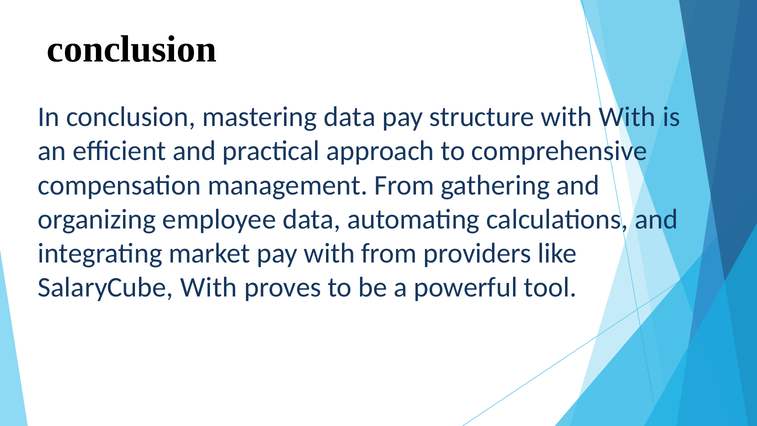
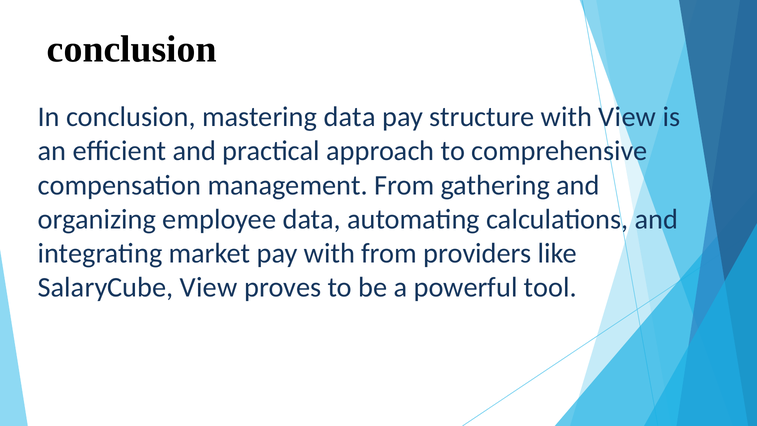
with With: With -> View
SalaryCube With: With -> View
